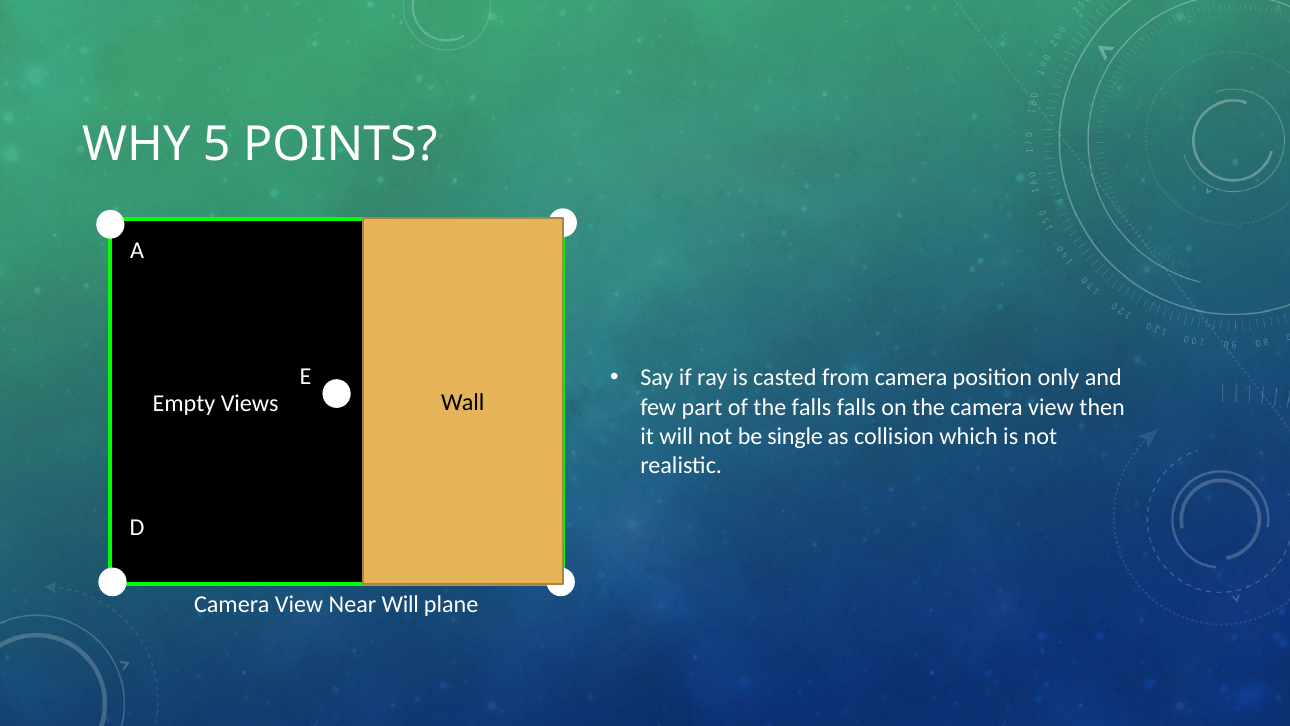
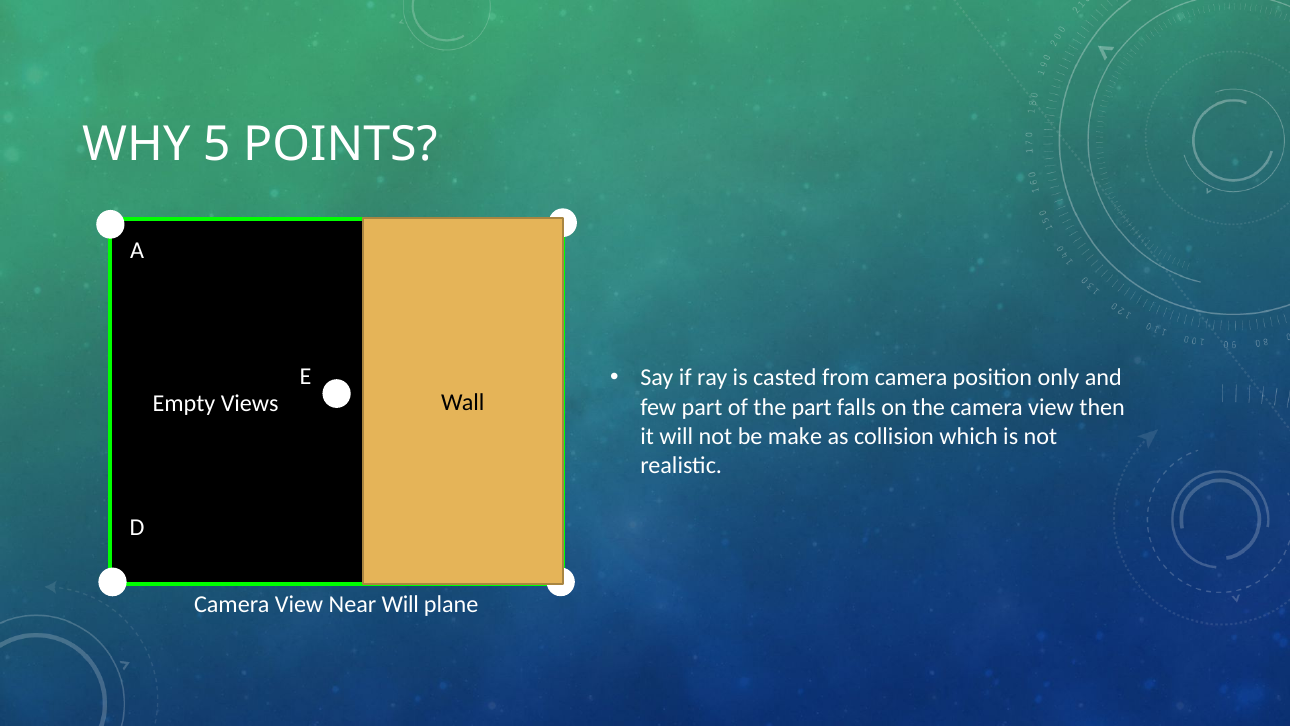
the falls: falls -> part
single: single -> make
